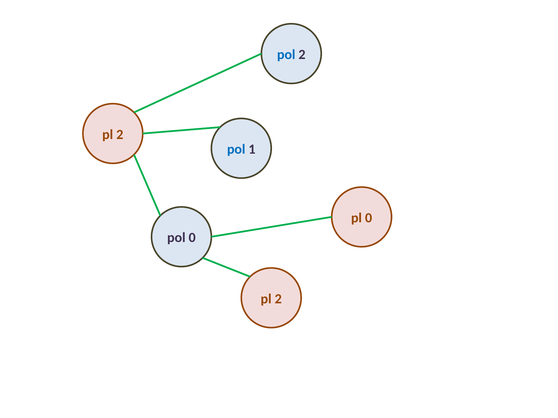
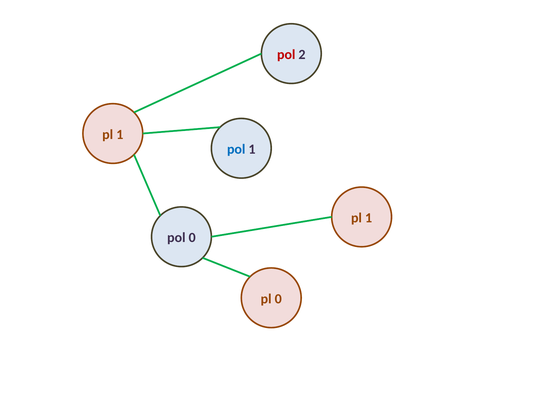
pol at (286, 55) colour: blue -> red
2 at (120, 135): 2 -> 1
0 at (369, 218): 0 -> 1
2 at (278, 299): 2 -> 0
